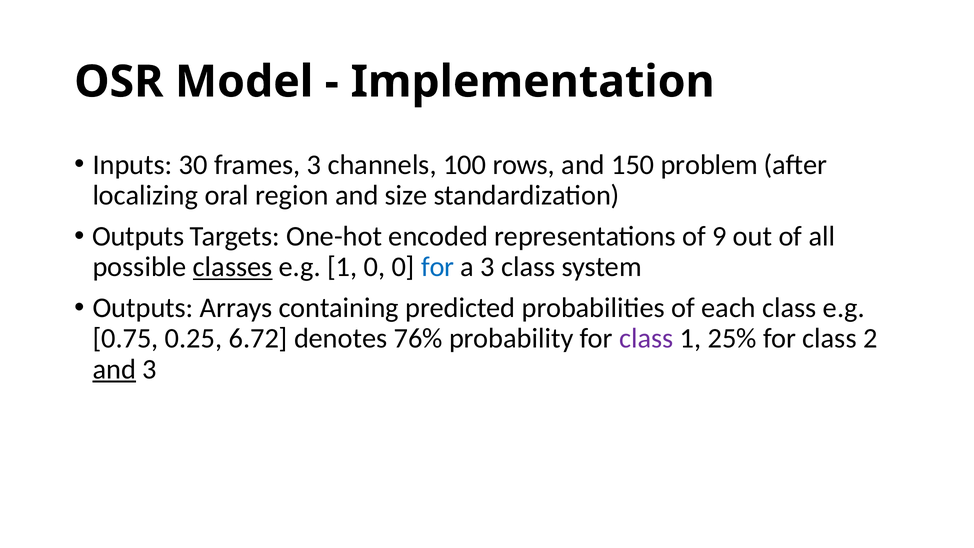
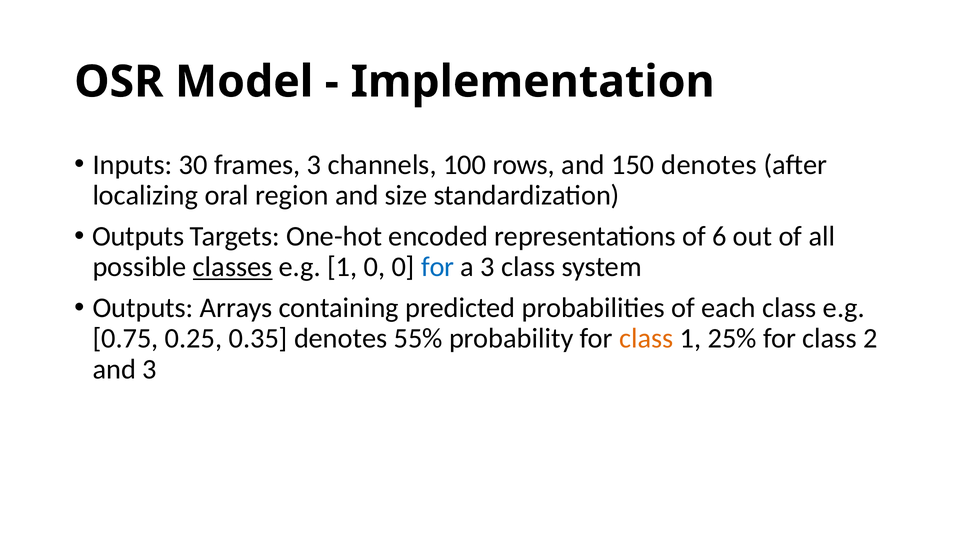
150 problem: problem -> denotes
9: 9 -> 6
6.72: 6.72 -> 0.35
76%: 76% -> 55%
class at (646, 338) colour: purple -> orange
and at (114, 369) underline: present -> none
